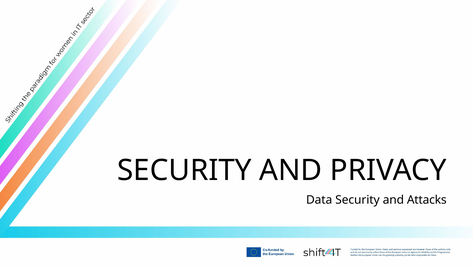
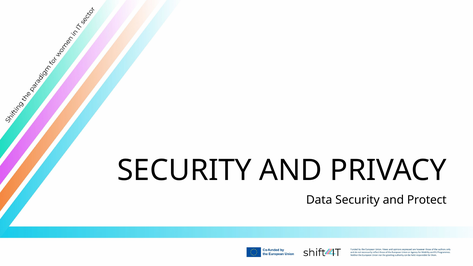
Attacks: Attacks -> Protect
